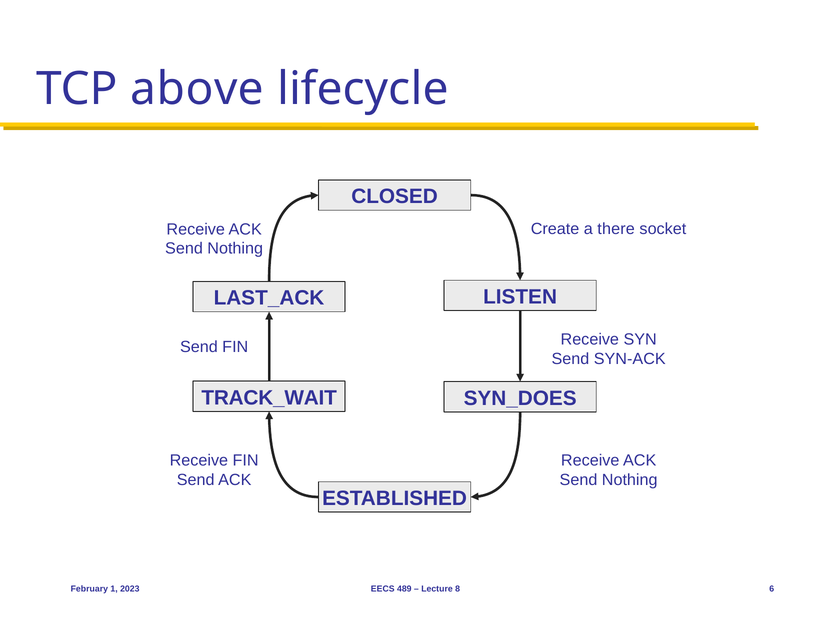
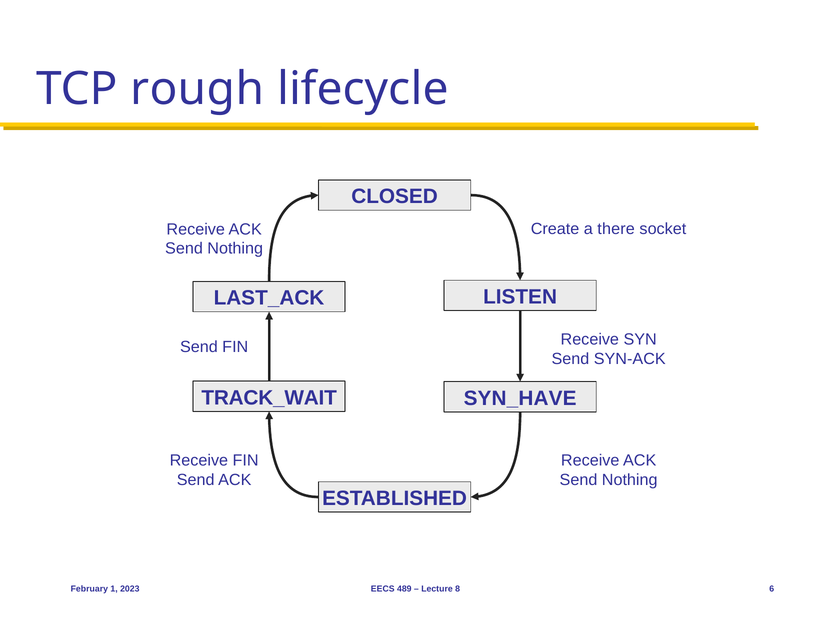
above: above -> rough
SYN_DOES: SYN_DOES -> SYN_HAVE
